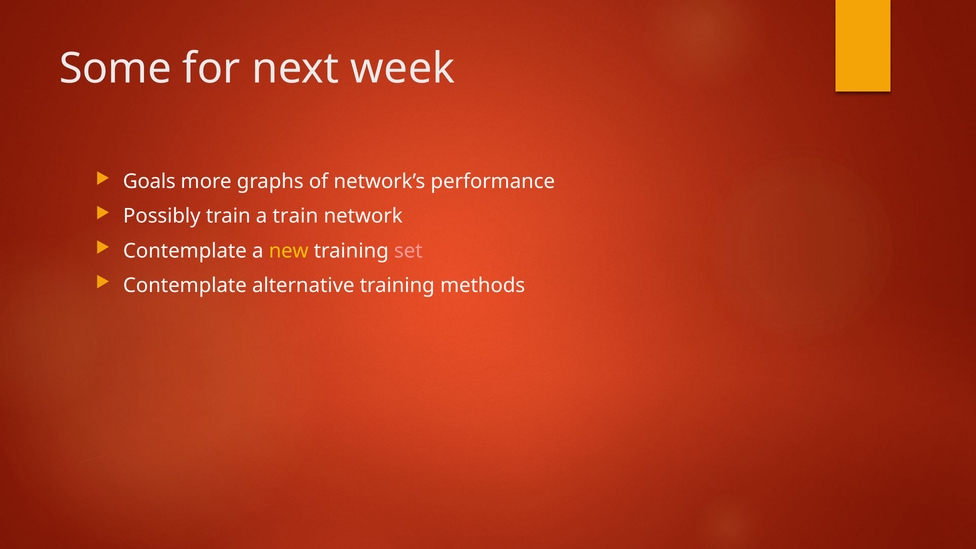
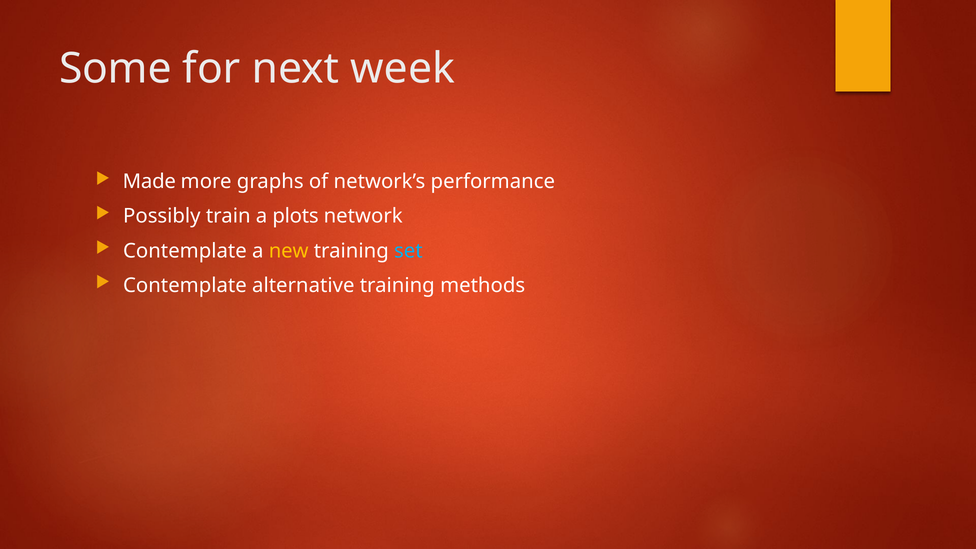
Goals: Goals -> Made
a train: train -> plots
set colour: pink -> light blue
